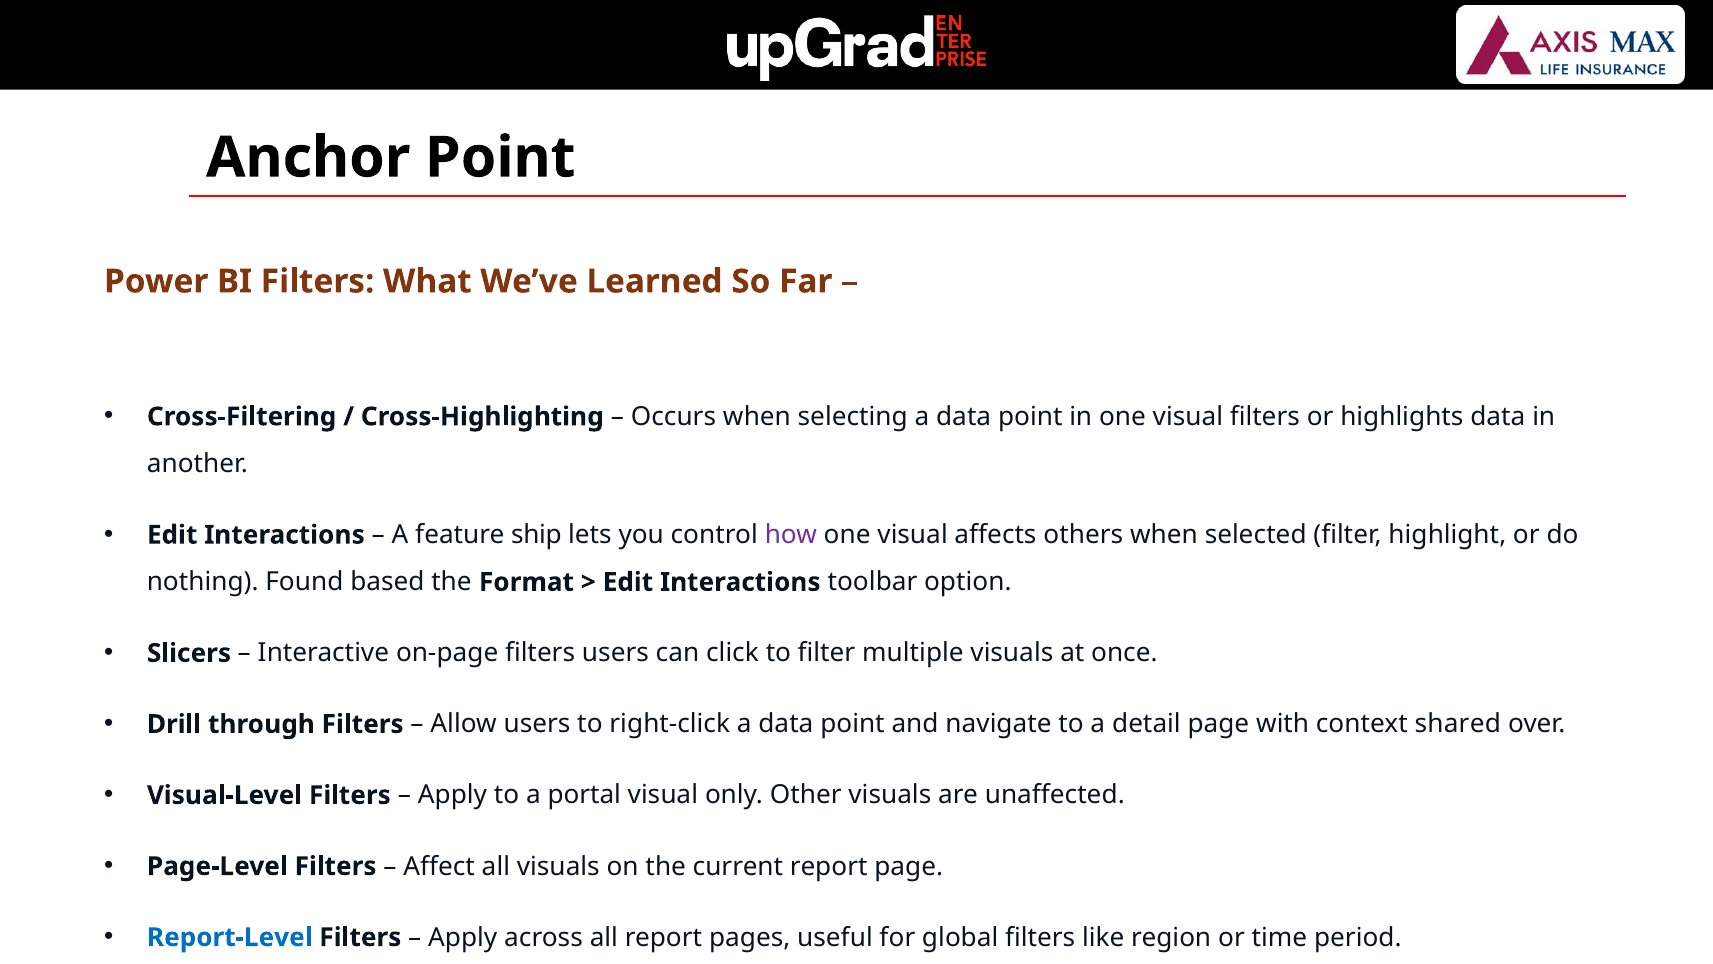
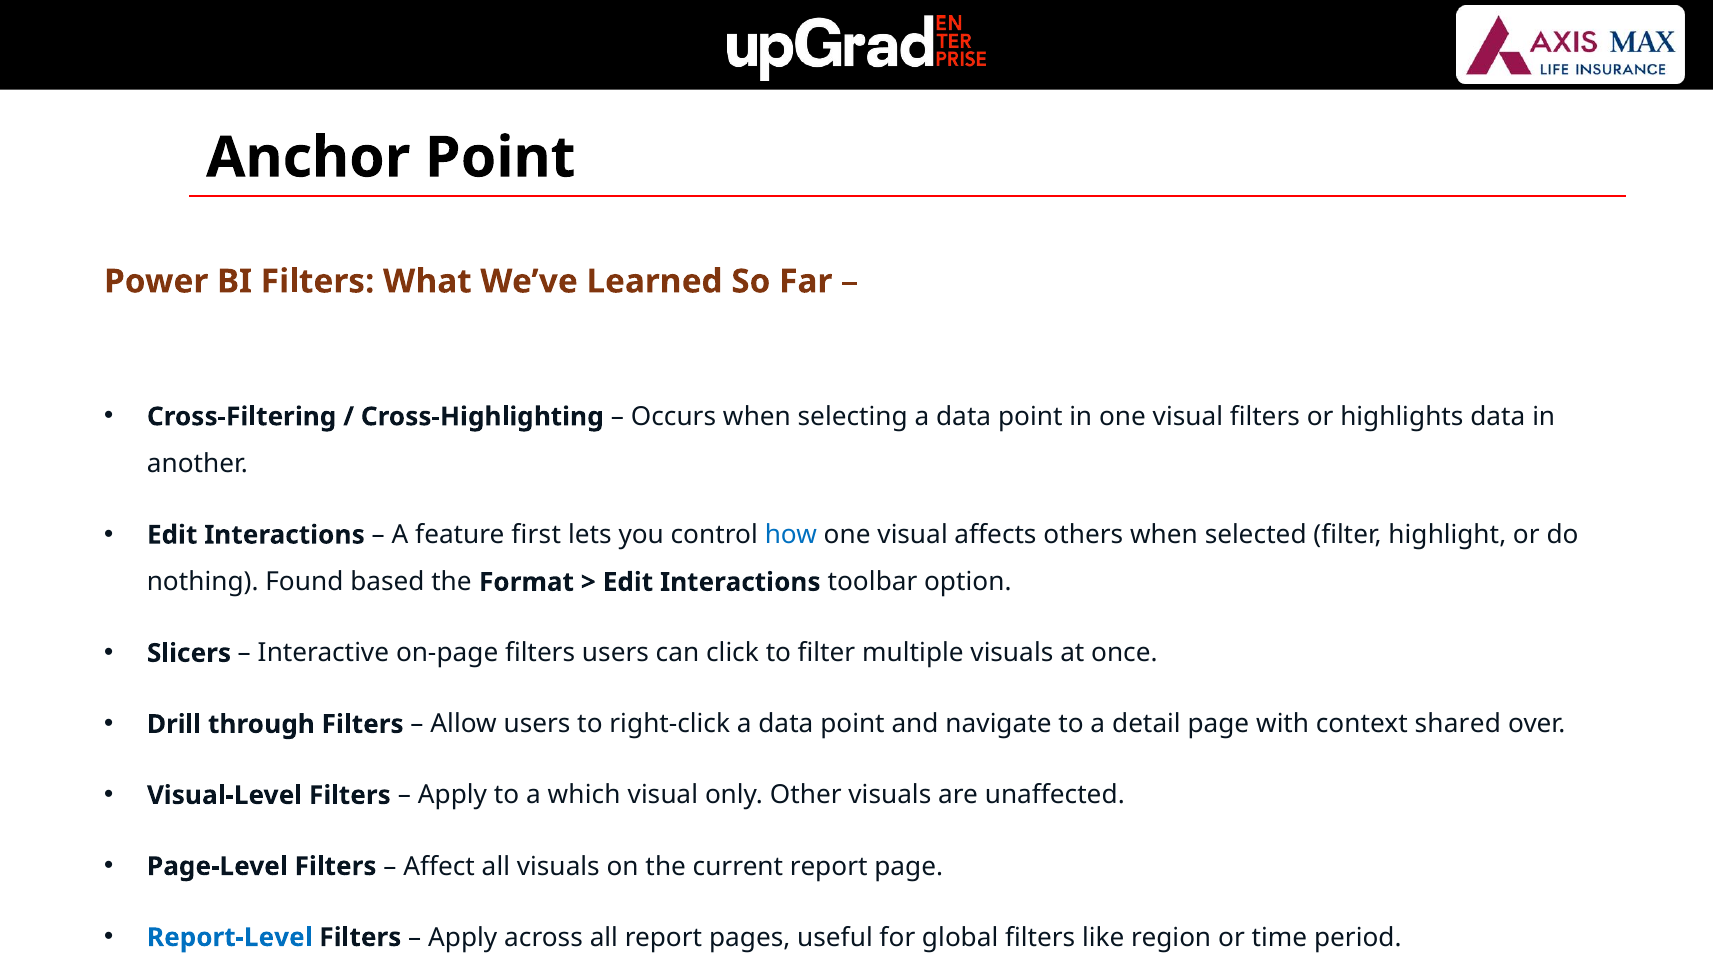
ship: ship -> first
how colour: purple -> blue
portal: portal -> which
